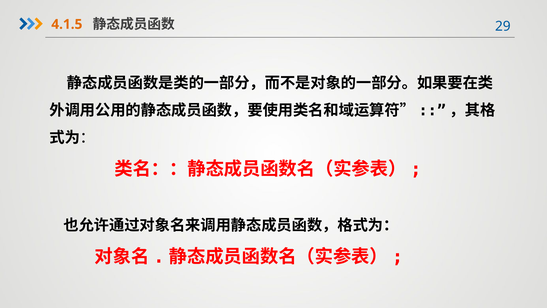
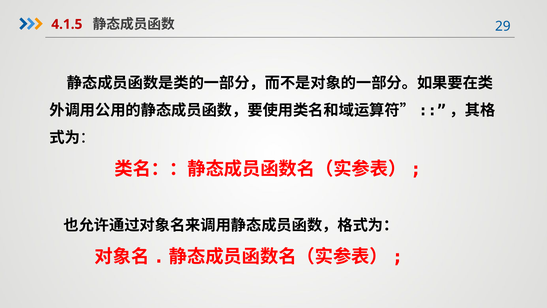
4.1.5 colour: orange -> red
